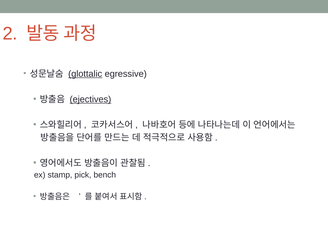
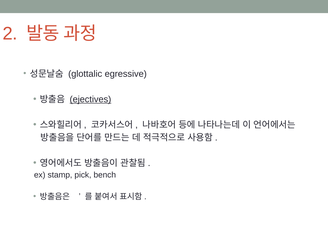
glottalic underline: present -> none
